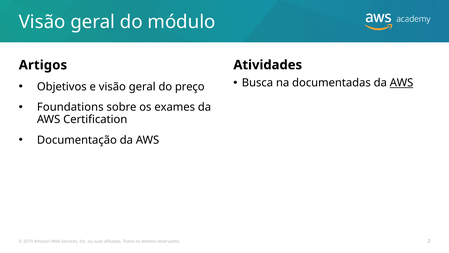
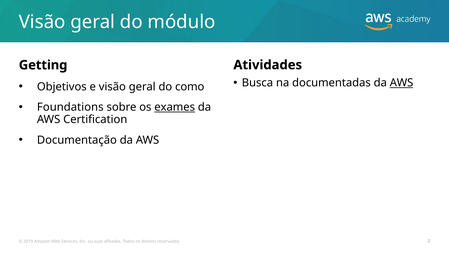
Artigos: Artigos -> Getting
preço: preço -> como
exames underline: none -> present
